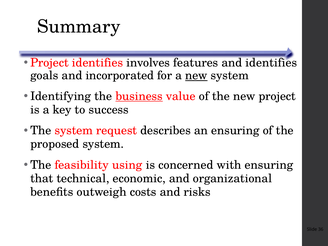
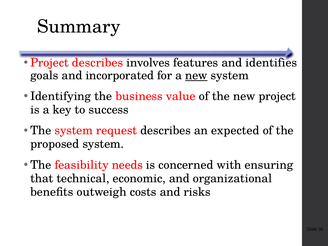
Project identifies: identifies -> describes
business underline: present -> none
an ensuring: ensuring -> expected
using: using -> needs
